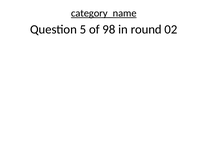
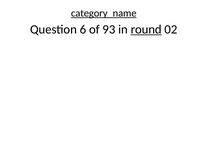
5: 5 -> 6
98: 98 -> 93
round underline: none -> present
